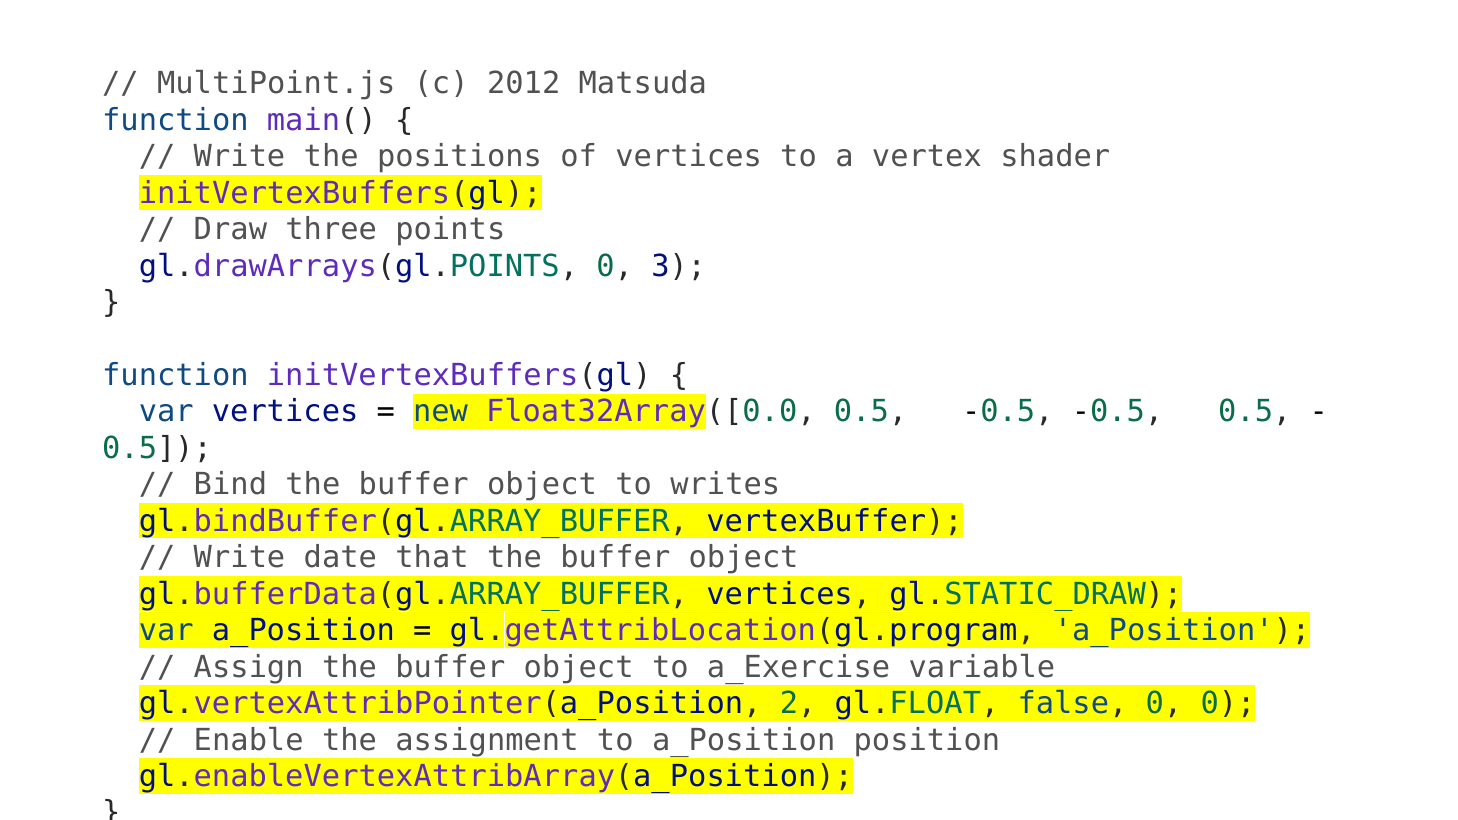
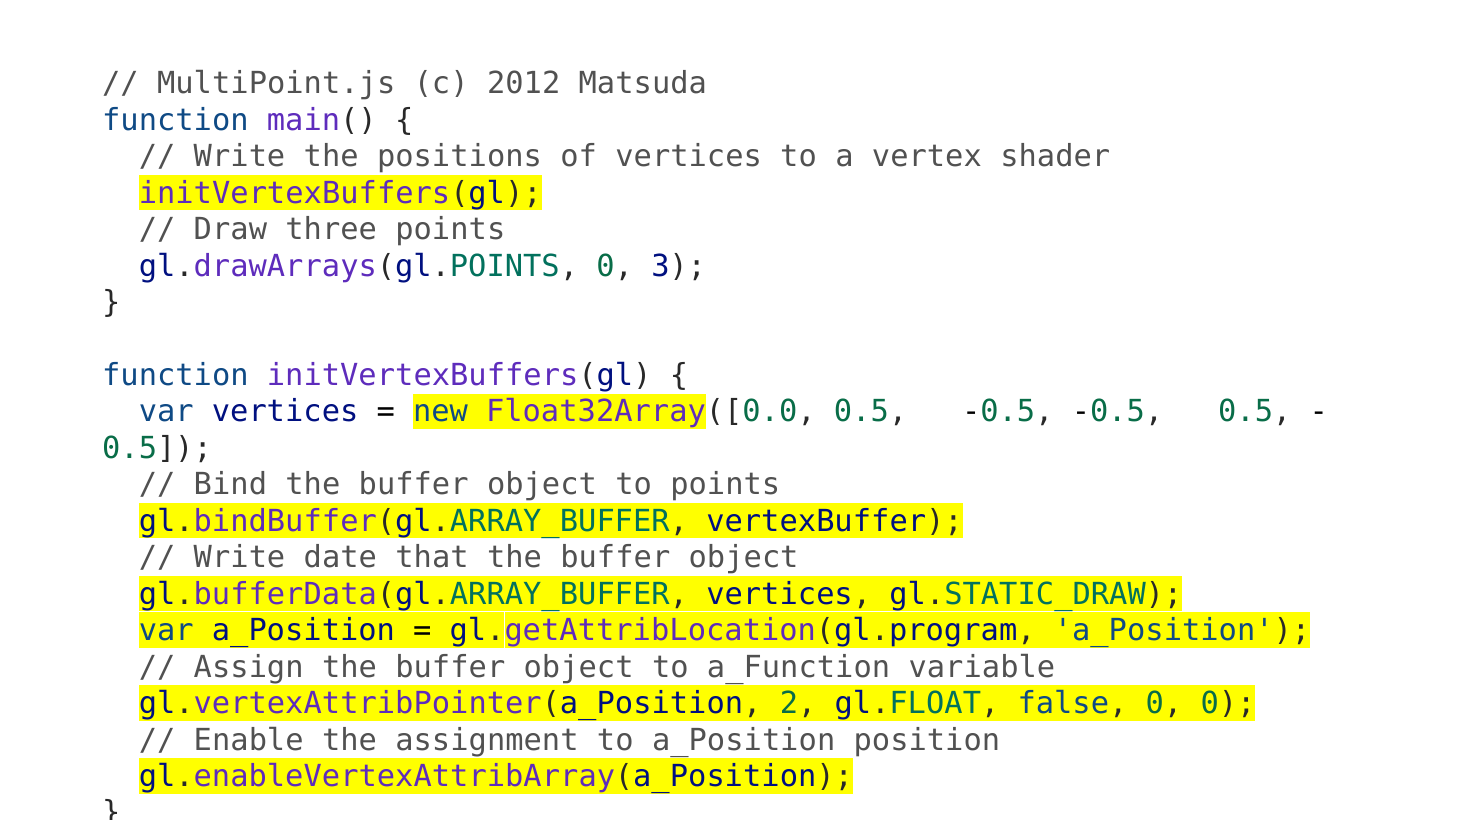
to writes: writes -> points
a_Exercise: a_Exercise -> a_Function
